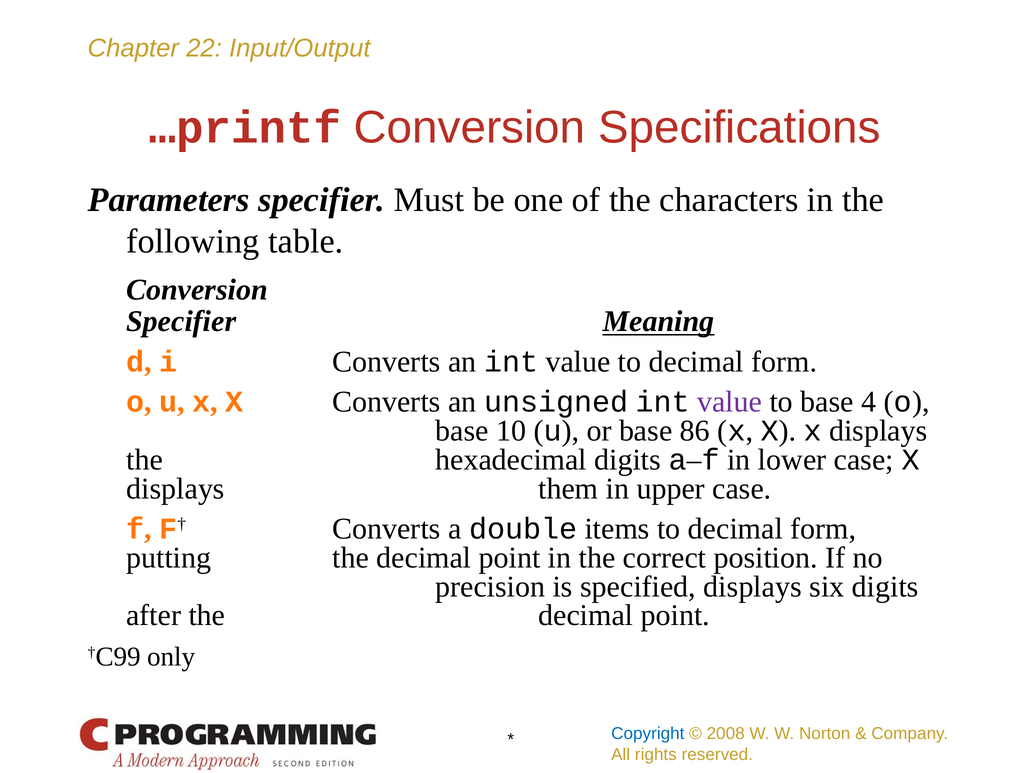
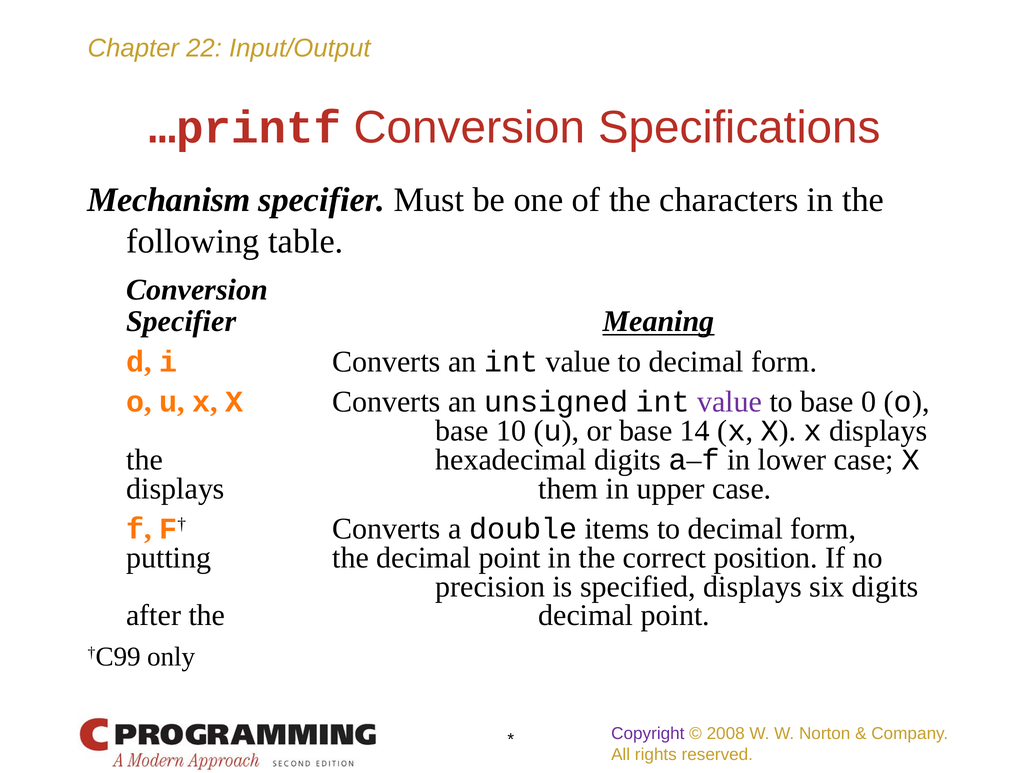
Parameters: Parameters -> Mechanism
4: 4 -> 0
86: 86 -> 14
Copyright colour: blue -> purple
